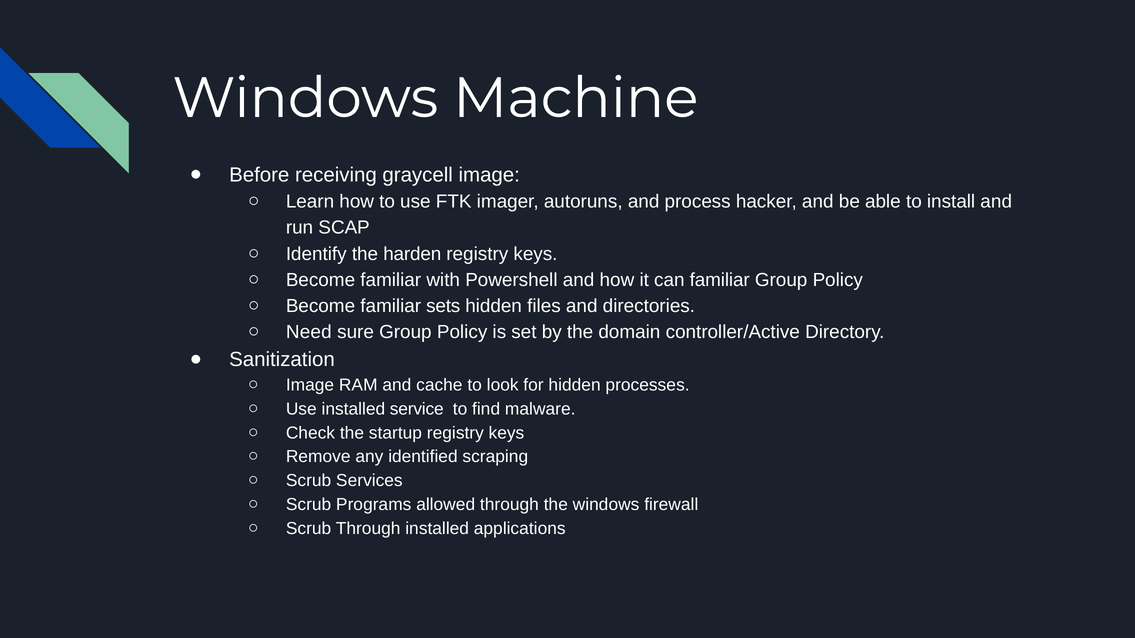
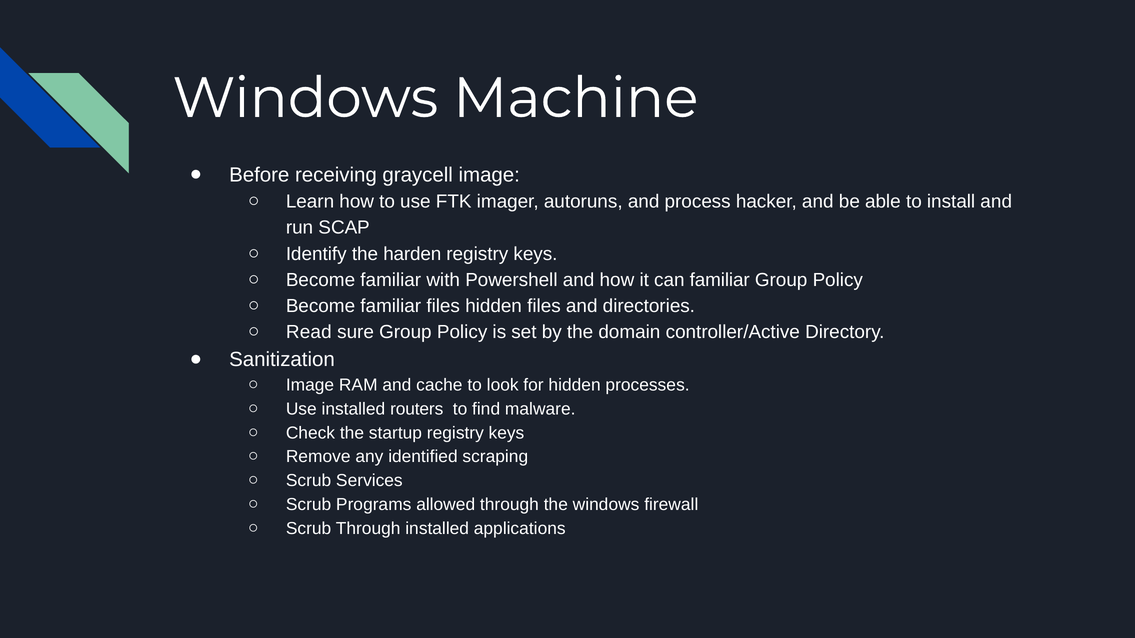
familiar sets: sets -> files
Need: Need -> Read
service: service -> routers
